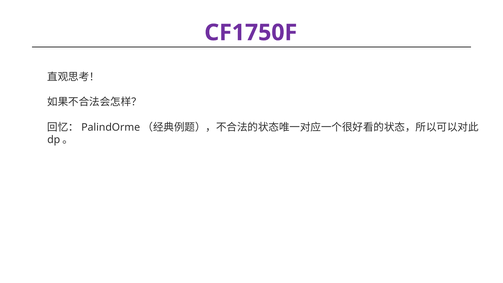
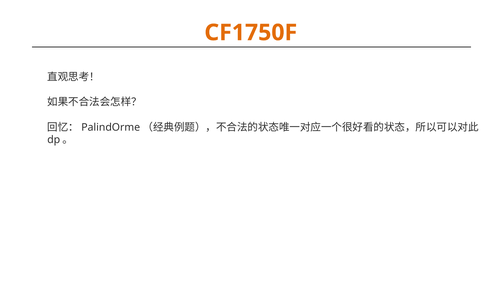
CF1750F colour: purple -> orange
